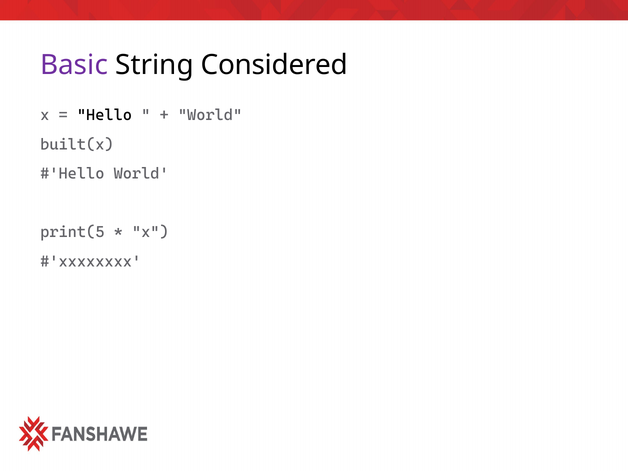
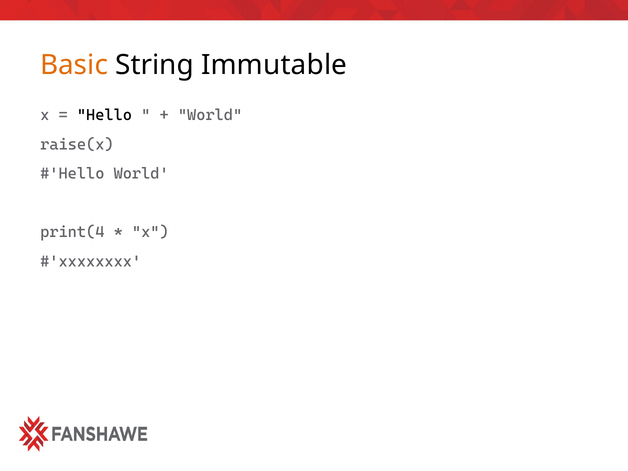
Basic colour: purple -> orange
Considered: Considered -> Immutable
built(x: built(x -> raise(x
print(5: print(5 -> print(4
